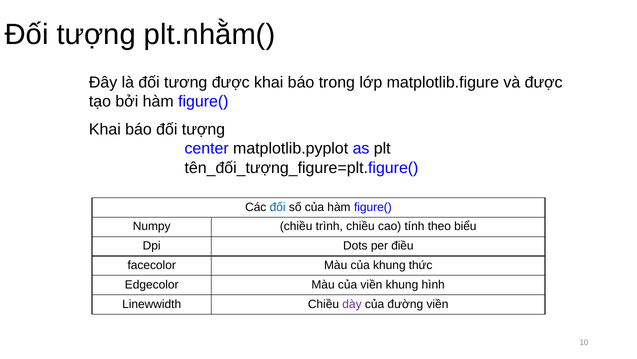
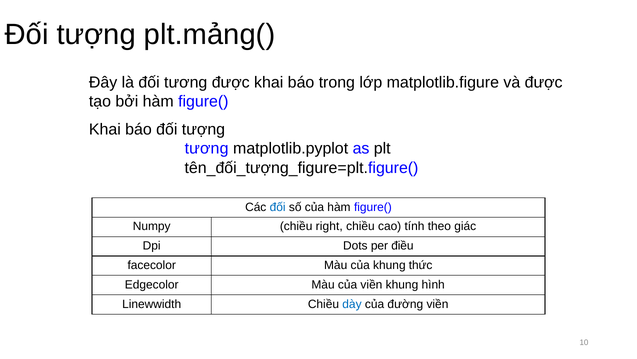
plt.nhằm(: plt.nhằm( -> plt.mảng(
center at (207, 148): center -> tương
trình: trình -> right
biểu: biểu -> giác
dày colour: purple -> blue
